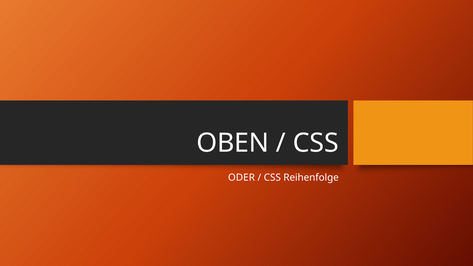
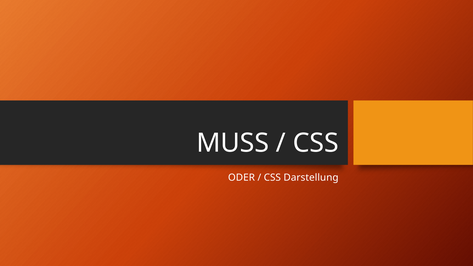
OBEN: OBEN -> MUSS
Reihenfolge: Reihenfolge -> Darstellung
